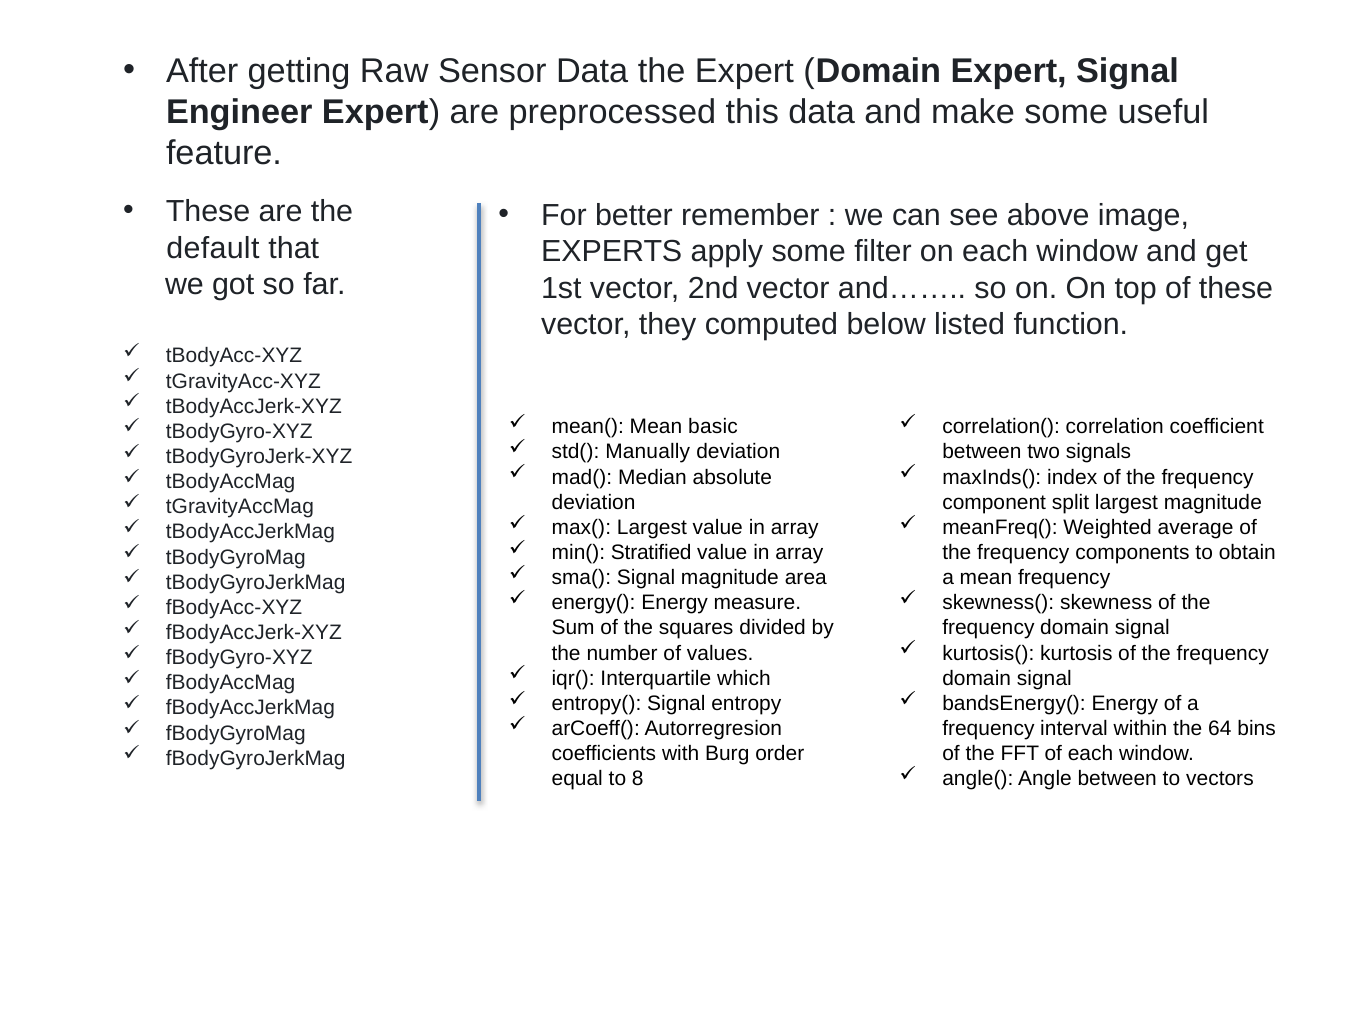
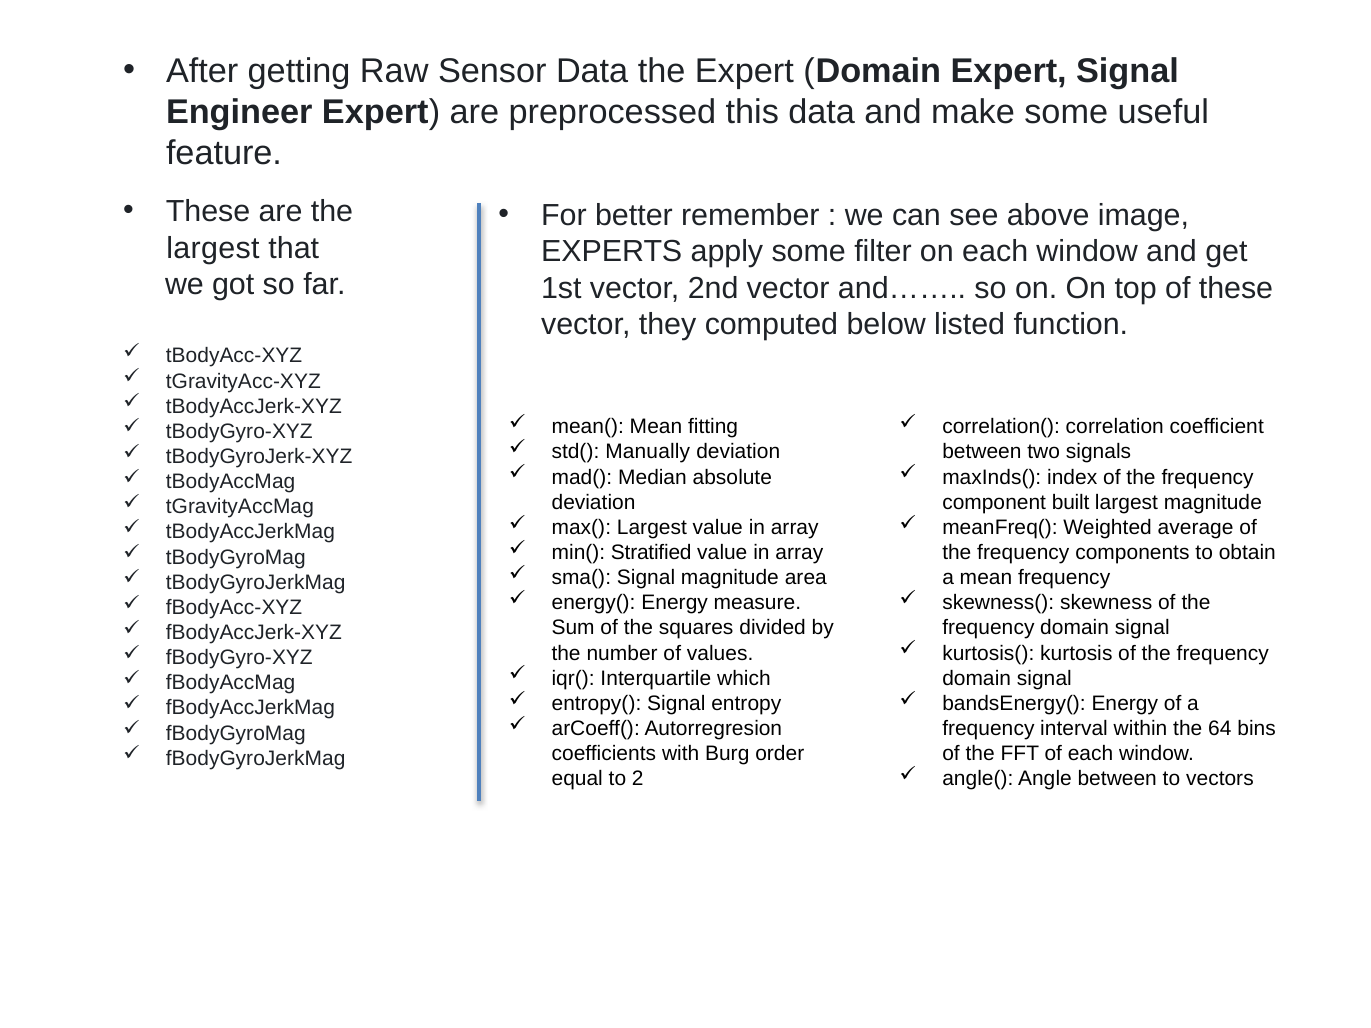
default at (213, 248): default -> largest
basic: basic -> fitting
split: split -> built
8: 8 -> 2
